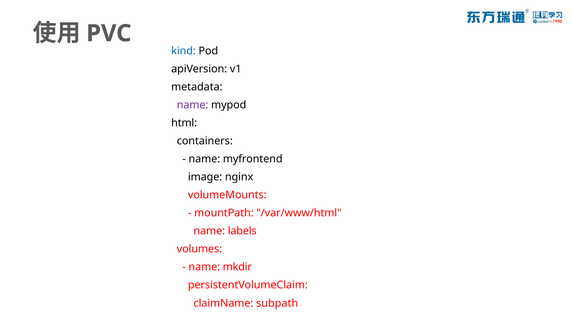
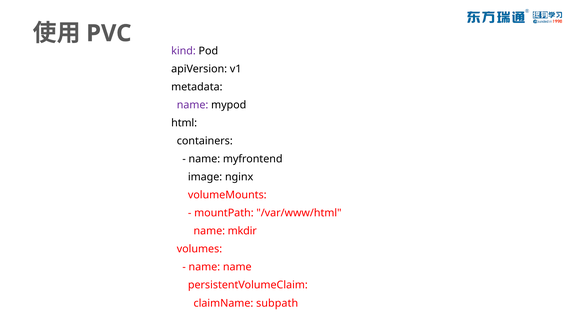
kind colour: blue -> purple
labels: labels -> mkdir
name mkdir: mkdir -> name
